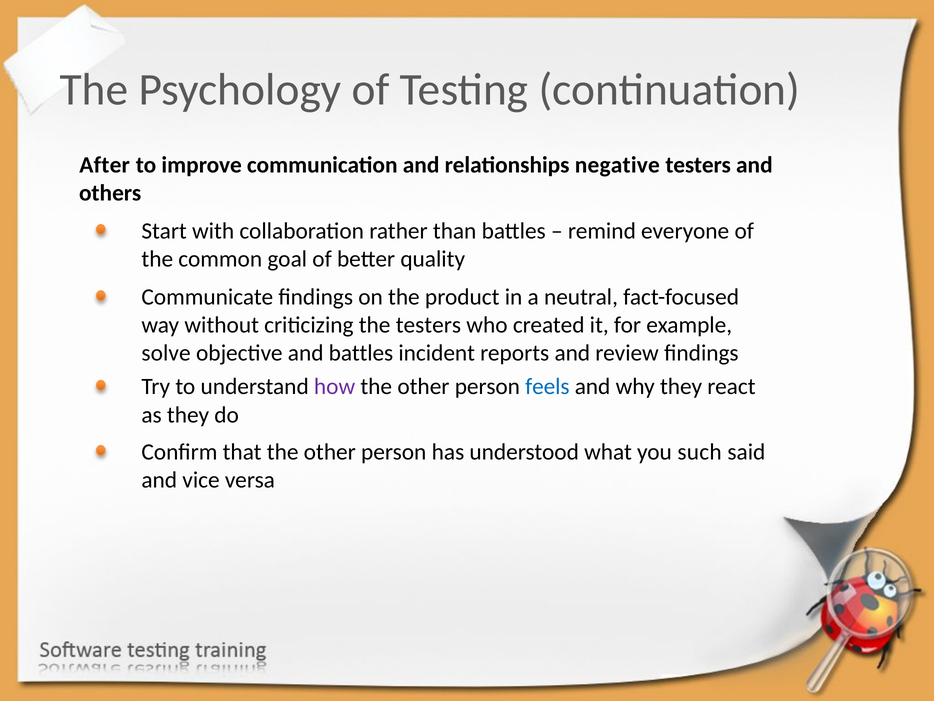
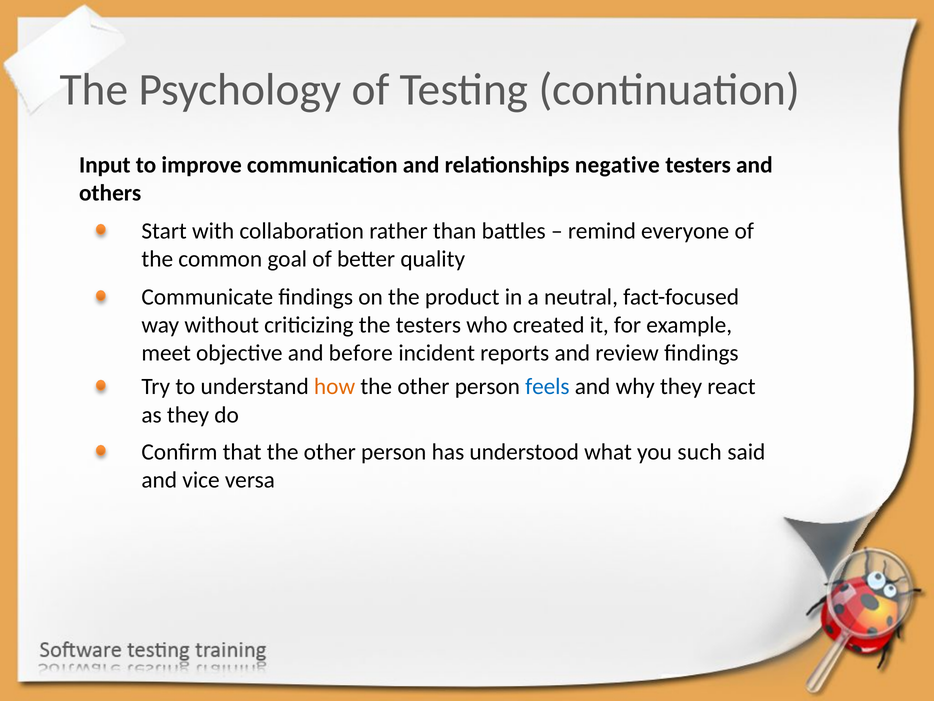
After: After -> Input
solve: solve -> meet
and battles: battles -> before
how colour: purple -> orange
